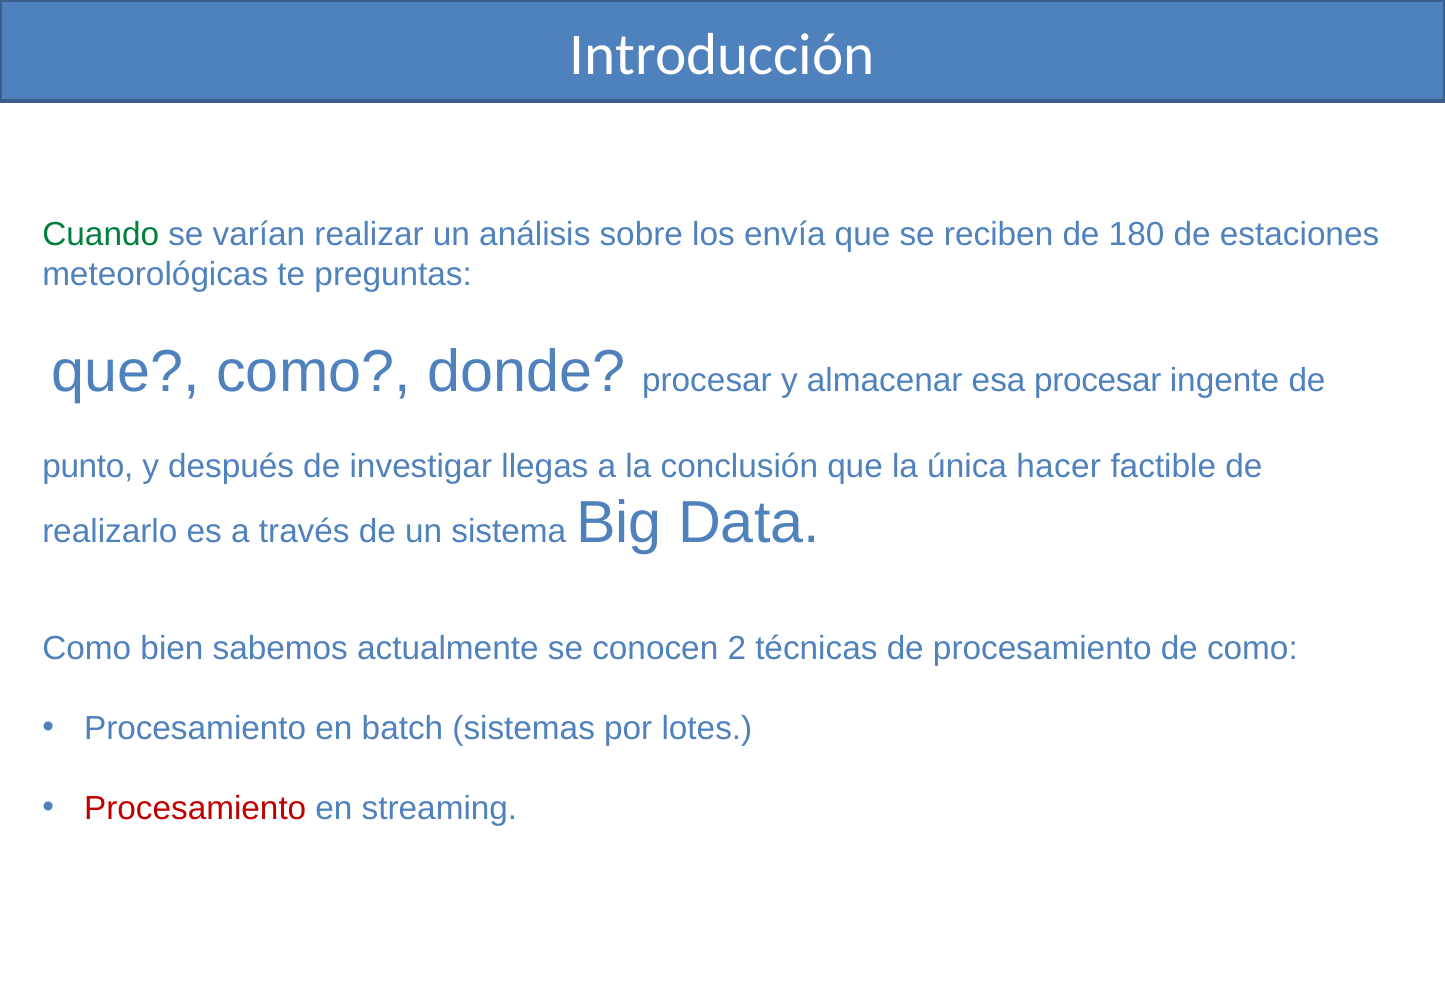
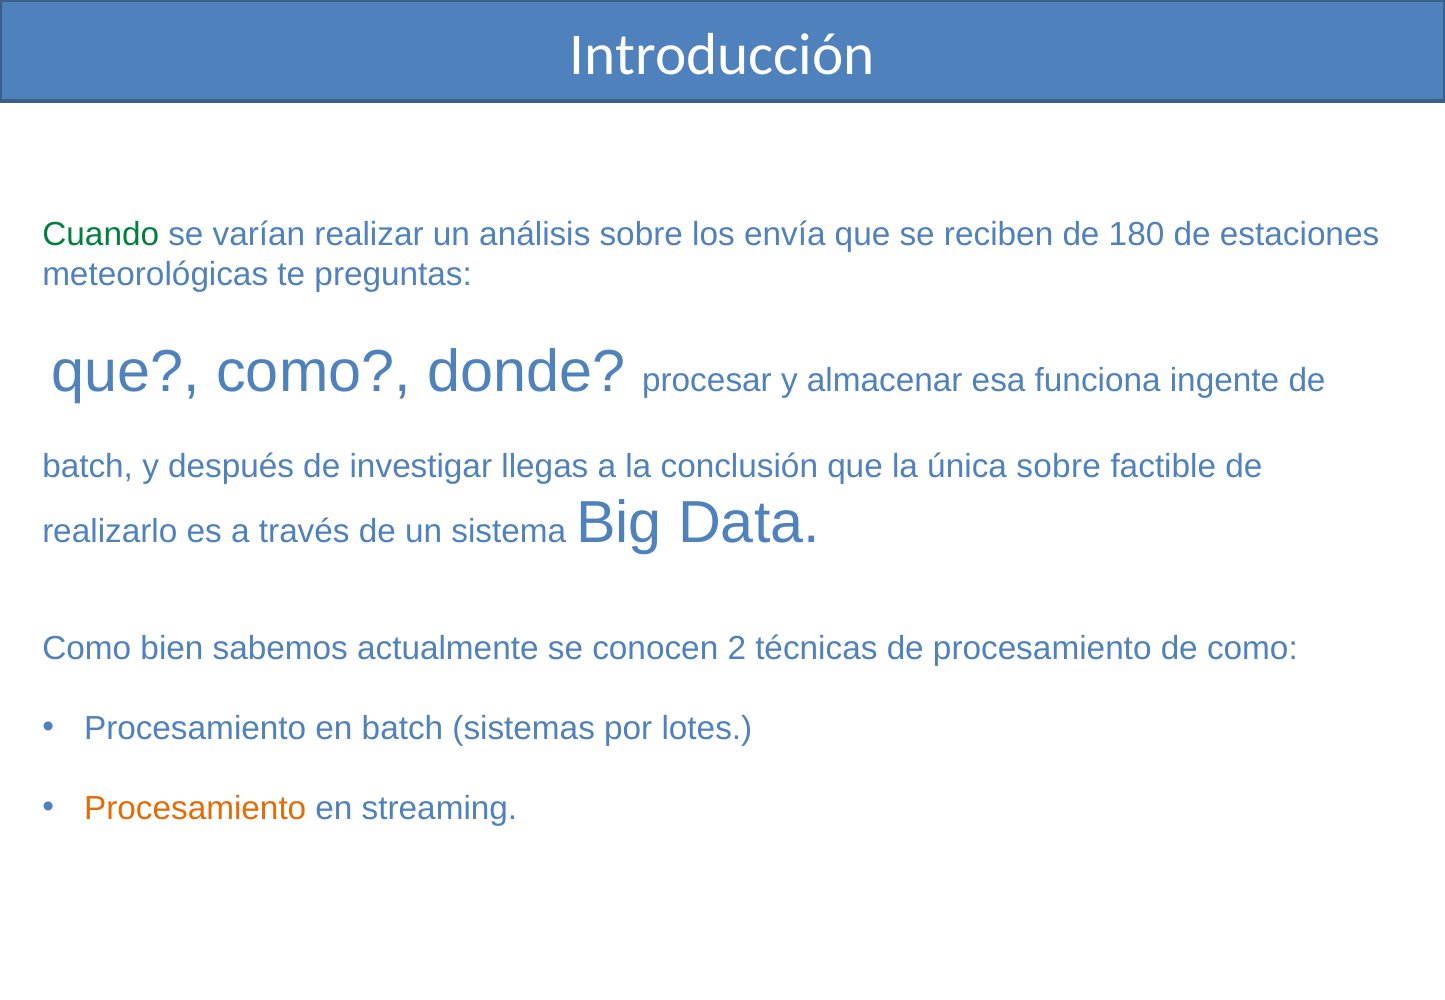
esa procesar: procesar -> funciona
punto at (88, 466): punto -> batch
única hacer: hacer -> sobre
Procesamiento at (195, 809) colour: red -> orange
